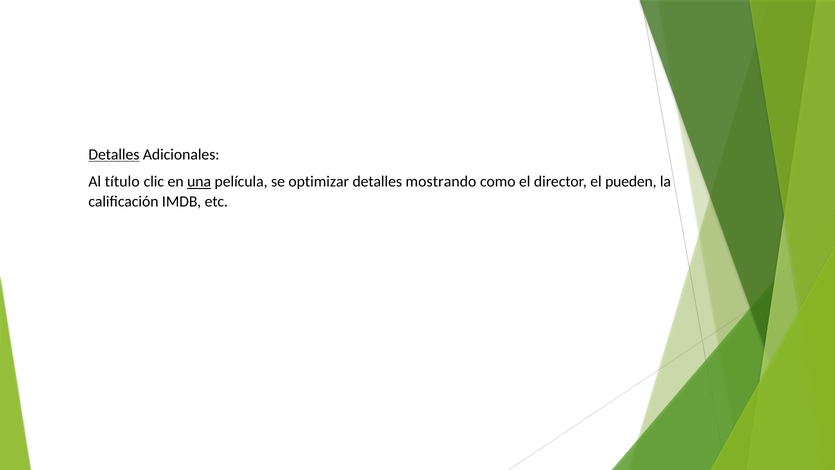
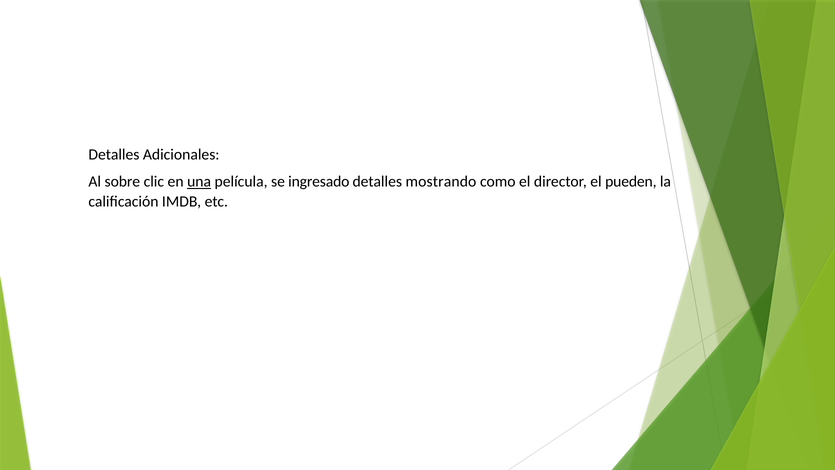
Detalles at (114, 154) underline: present -> none
título: título -> sobre
optimizar: optimizar -> ingresado
